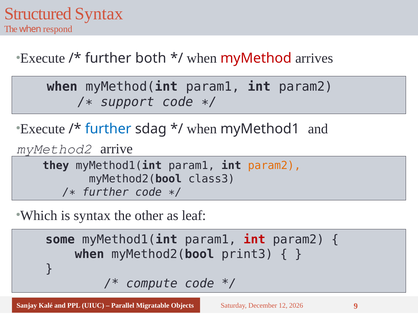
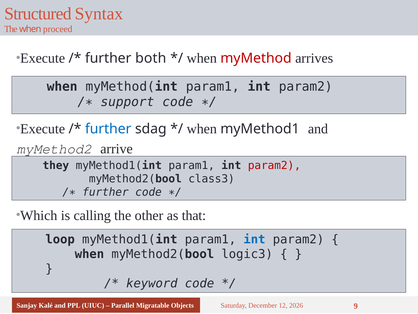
respond: respond -> proceed
param2 at (274, 165) colour: orange -> red
is syntax: syntax -> calling
leaf: leaf -> that
some: some -> loop
int at (254, 239) colour: red -> blue
print3: print3 -> logic3
compute: compute -> keyword
